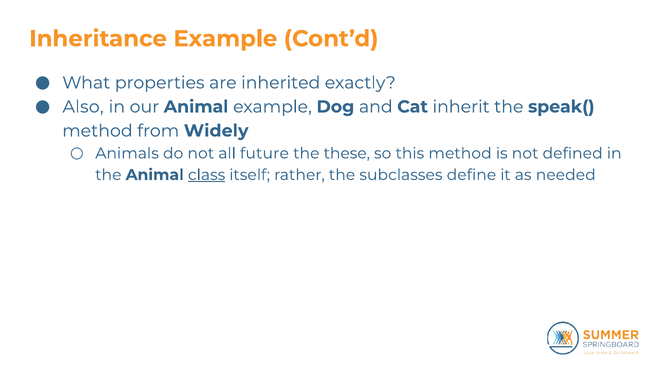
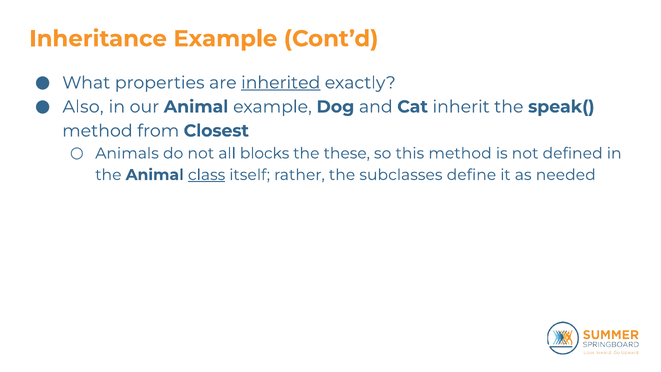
inherited underline: none -> present
Widely: Widely -> Closest
future: future -> blocks
